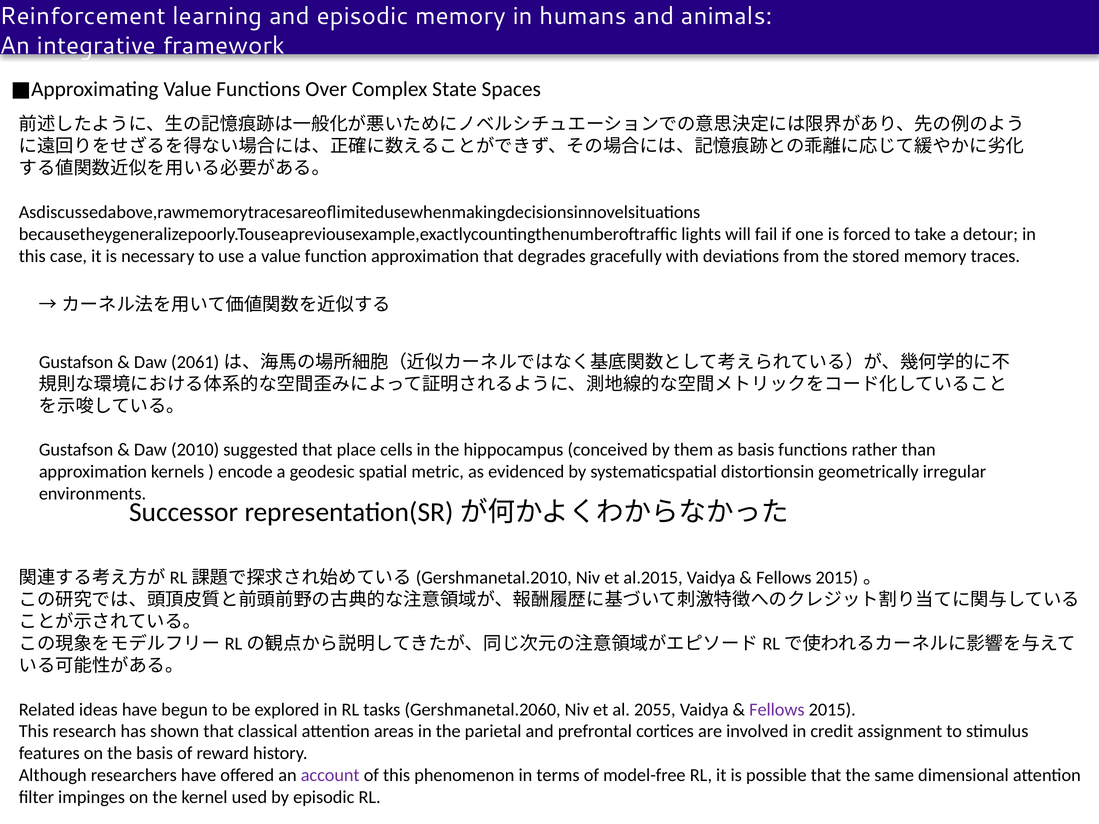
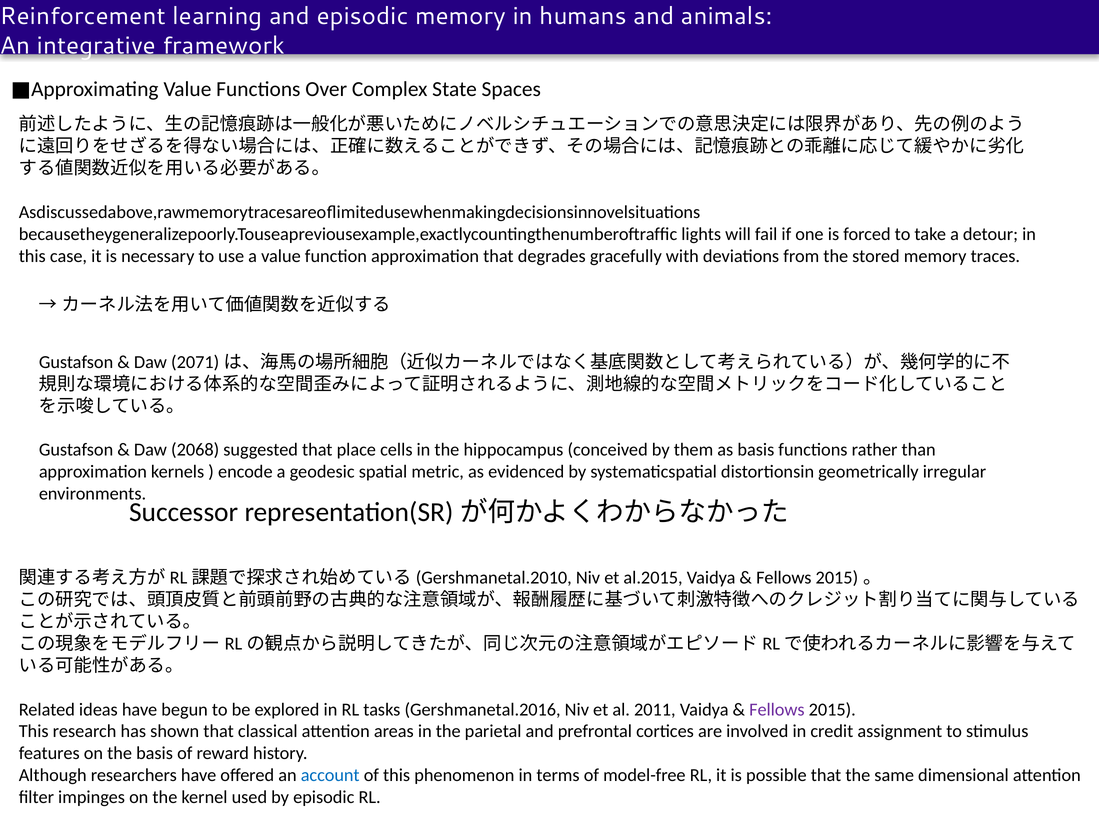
2061: 2061 -> 2071
2010: 2010 -> 2068
Gershmanetal.2060: Gershmanetal.2060 -> Gershmanetal.2016
2055: 2055 -> 2011
account colour: purple -> blue
